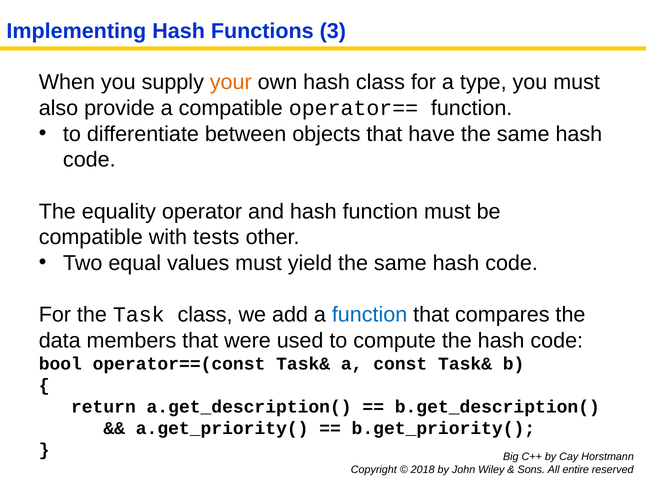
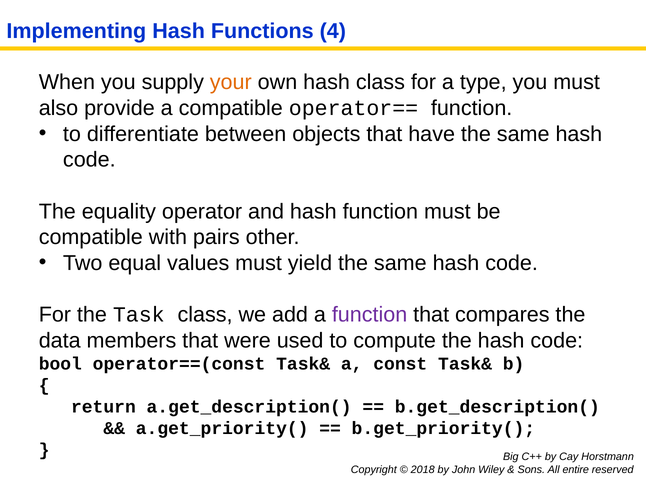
3: 3 -> 4
tests: tests -> pairs
function at (370, 315) colour: blue -> purple
